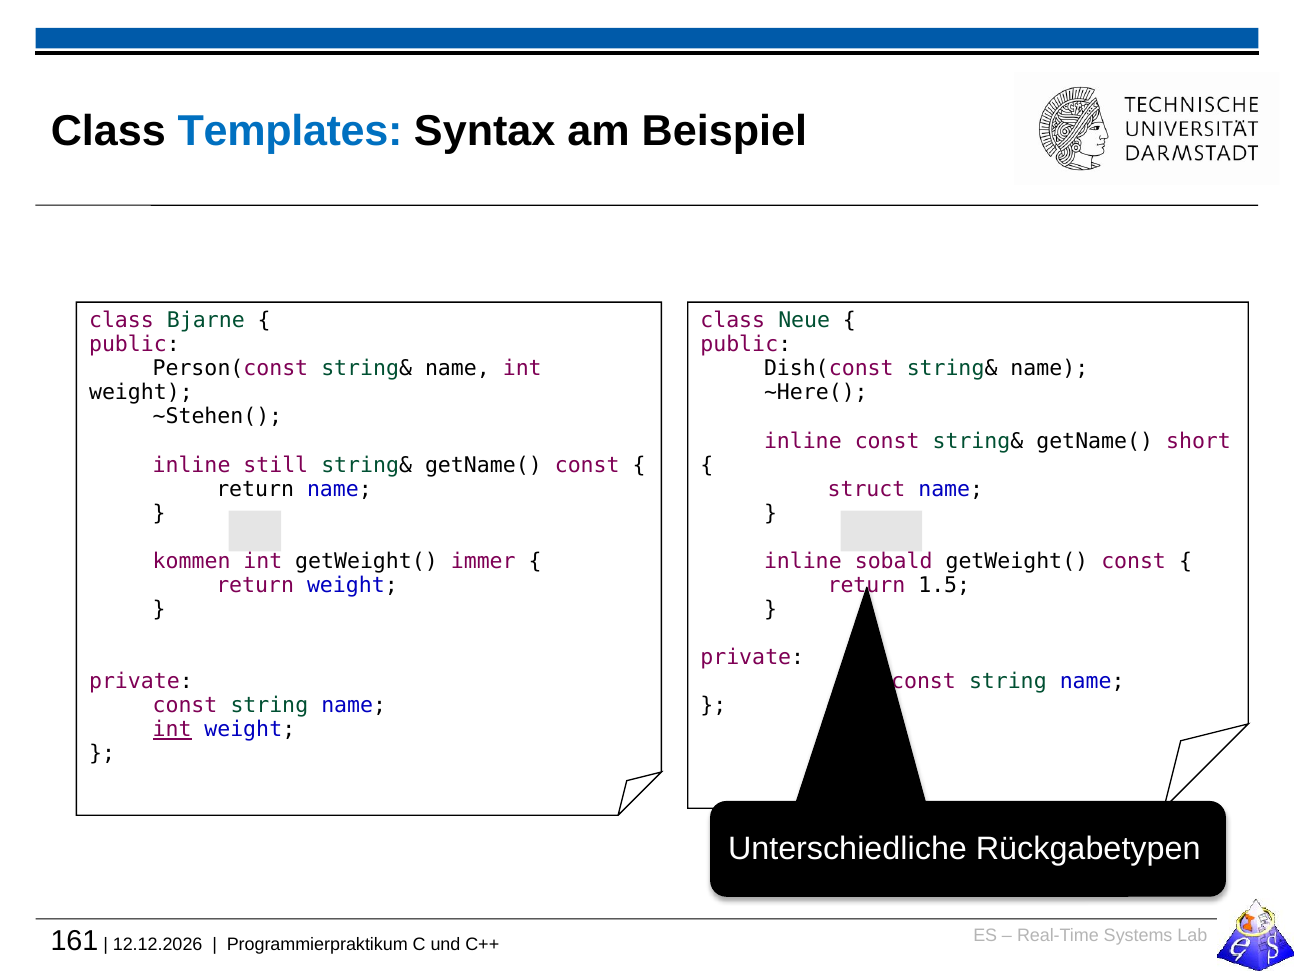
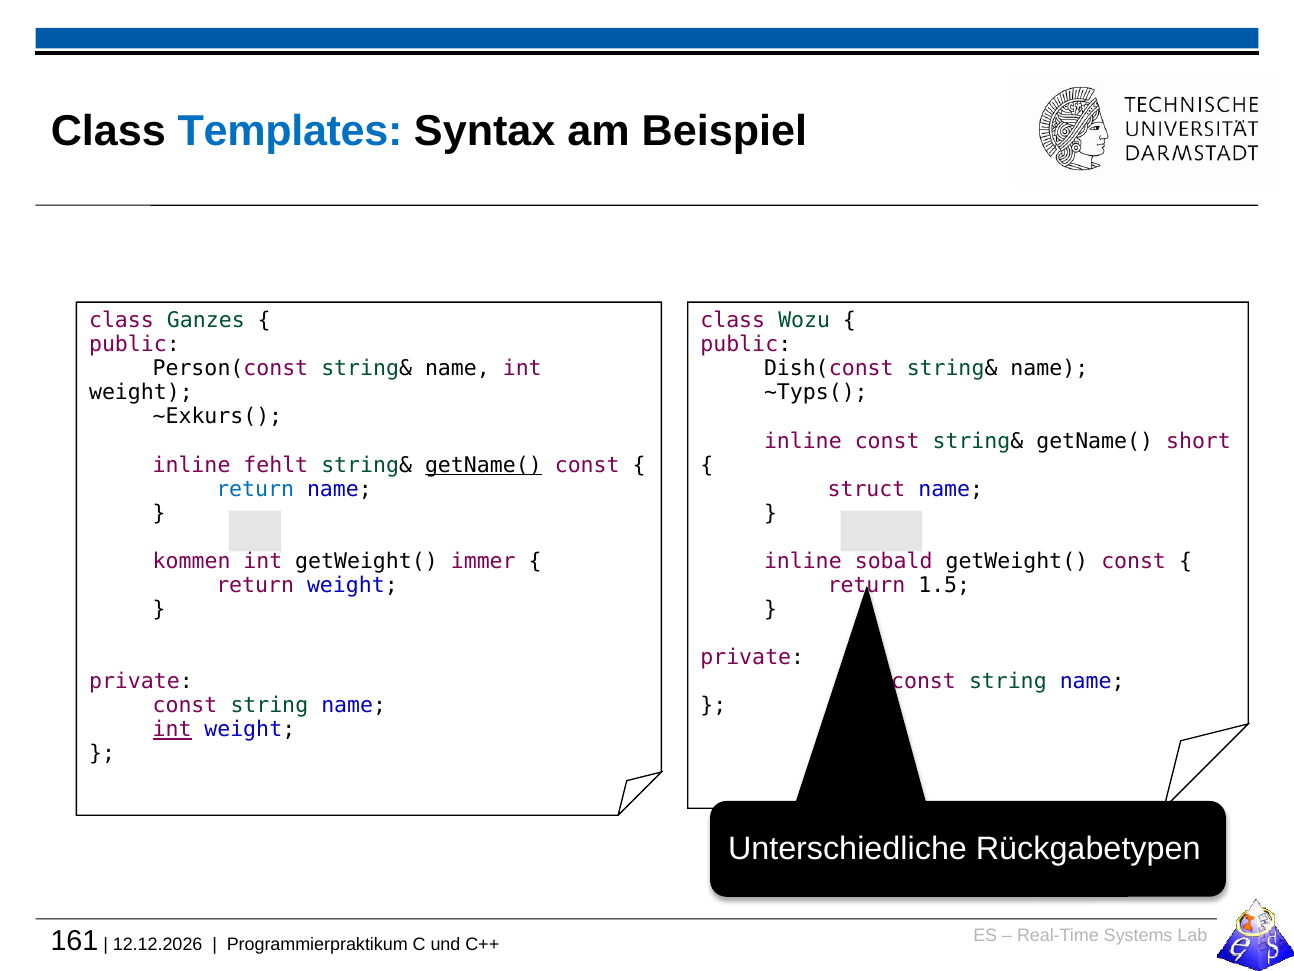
Bjarne: Bjarne -> Ganzes
Neue: Neue -> Wozu
~Here(: ~Here( -> ~Typs(
~Stehen(: ~Stehen( -> ~Exkurs(
still: still -> fehlt
getName( at (483, 465) underline: none -> present
return at (255, 489) colour: black -> blue
